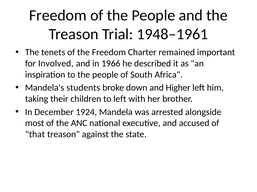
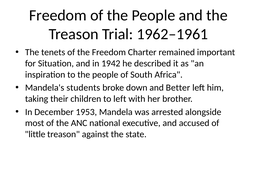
1948–1961: 1948–1961 -> 1962–1961
Involved: Involved -> Situation
1966: 1966 -> 1942
Higher: Higher -> Better
1924: 1924 -> 1953
that: that -> little
